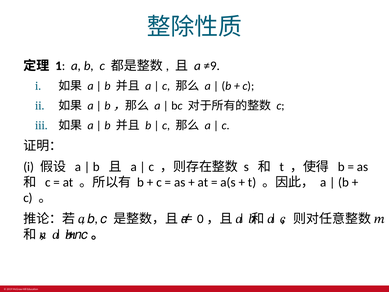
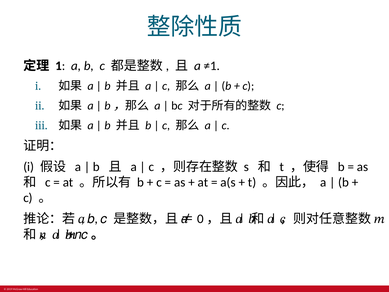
≠9: ≠9 -> ≠1
